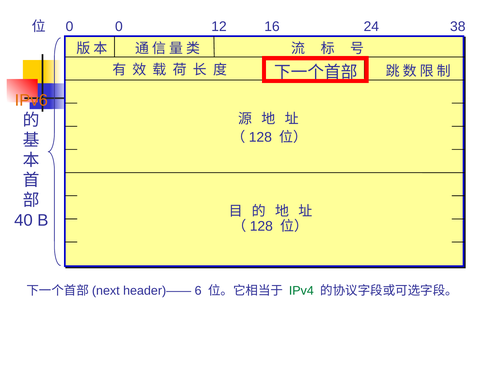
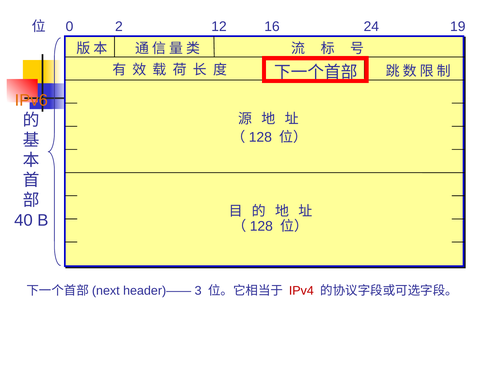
0 0: 0 -> 2
38: 38 -> 19
6: 6 -> 3
IPv4 colour: green -> red
